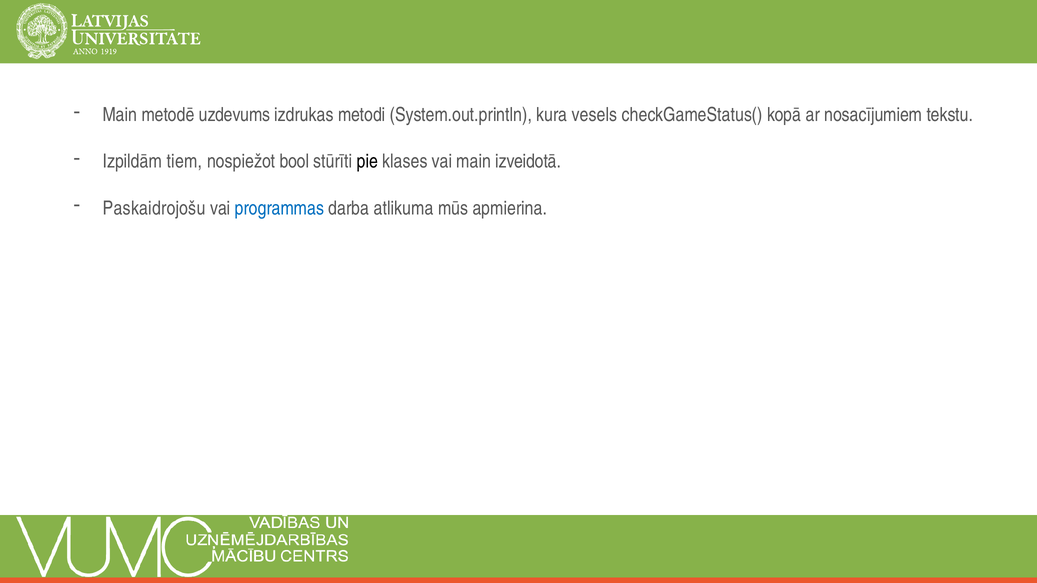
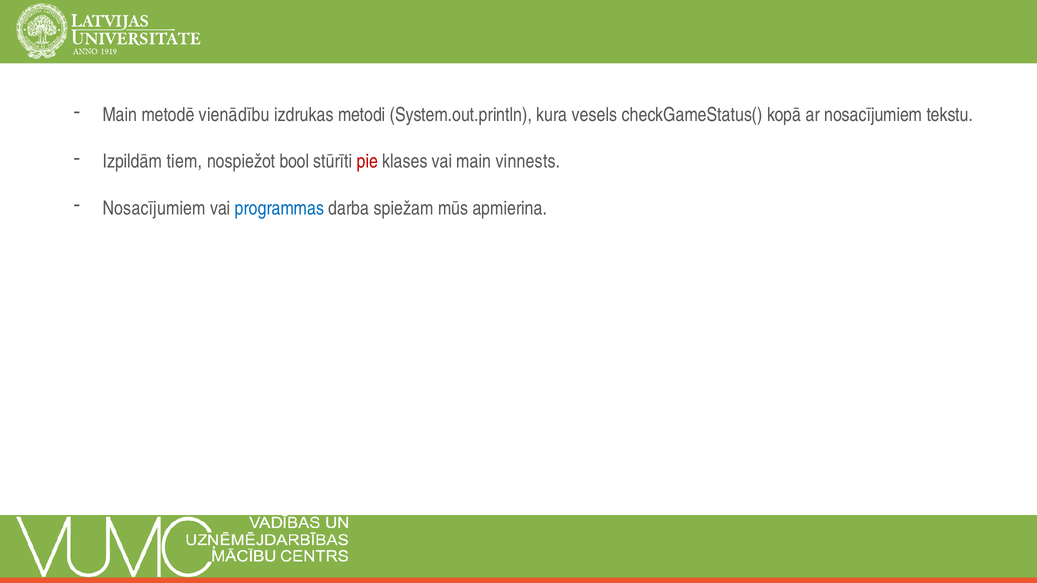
uzdevums: uzdevums -> vienādību
pie colour: black -> red
izveidotā: izveidotā -> vinnests
Paskaidrojošu at (154, 208): Paskaidrojošu -> Nosacījumiem
atlikuma: atlikuma -> spiežam
